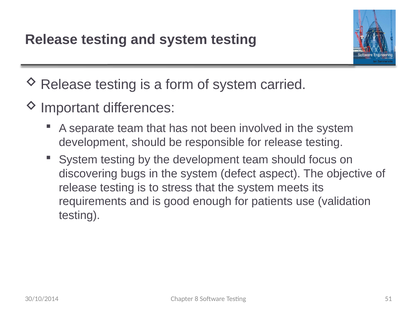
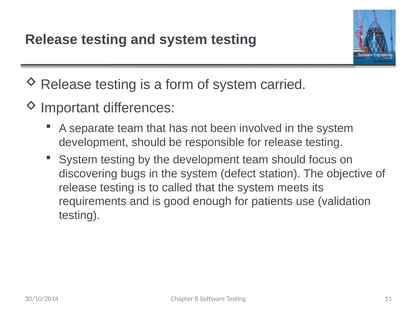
aspect: aspect -> station
stress: stress -> called
